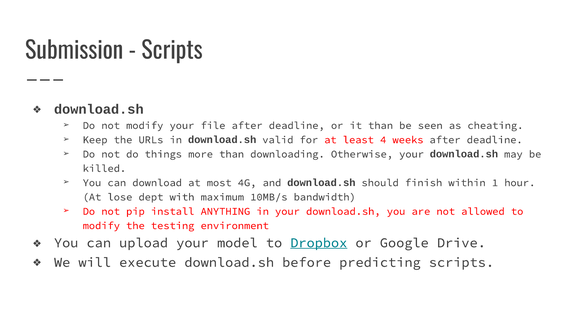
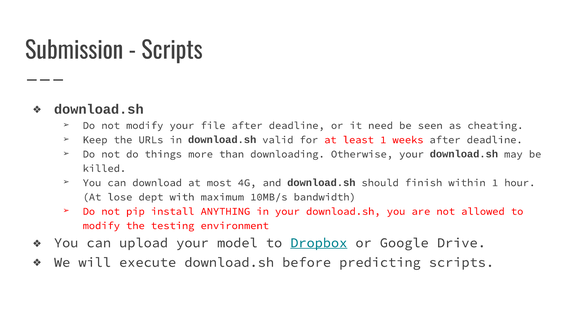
it than: than -> need
least 4: 4 -> 1
